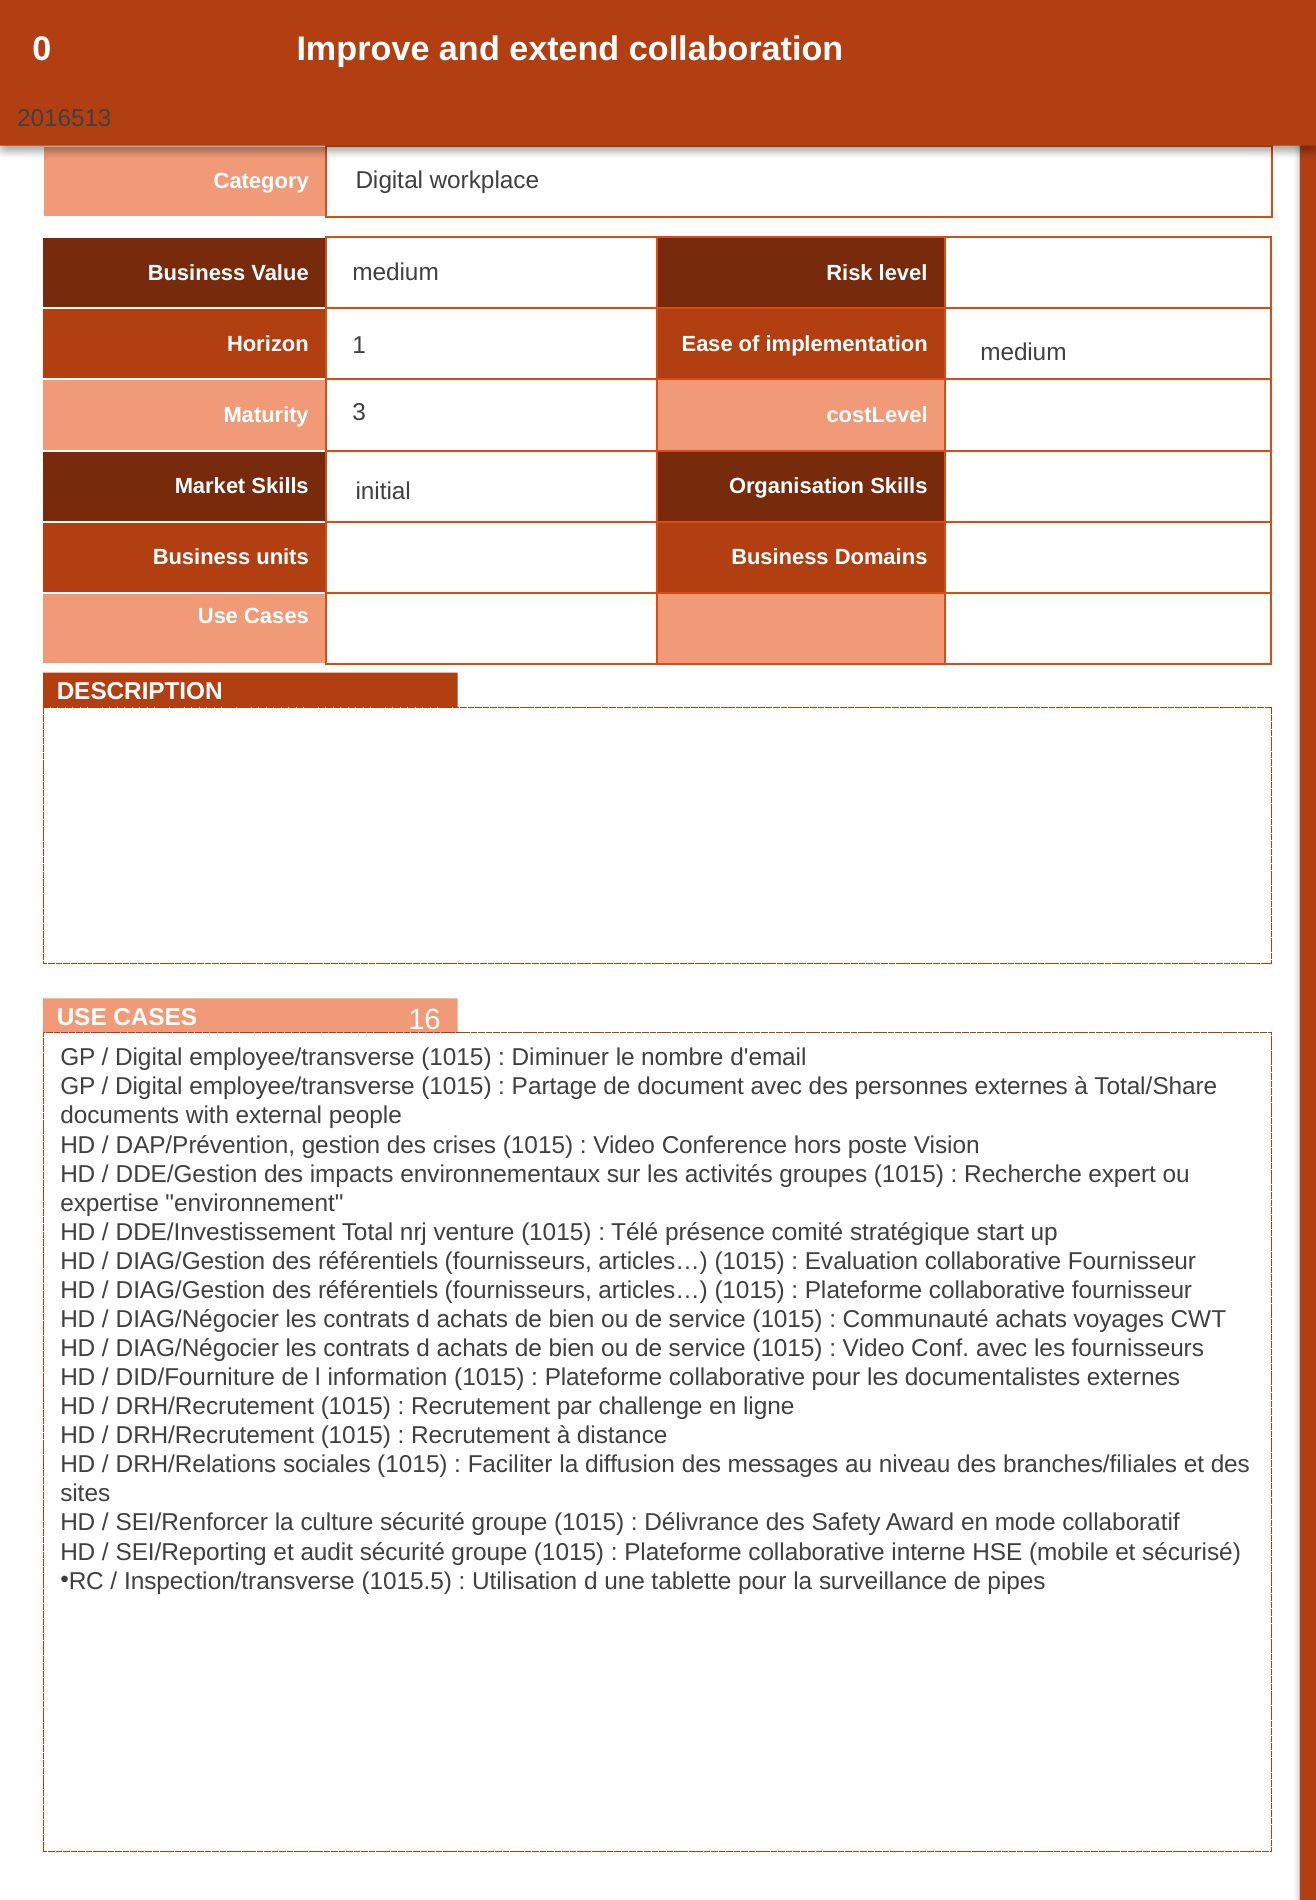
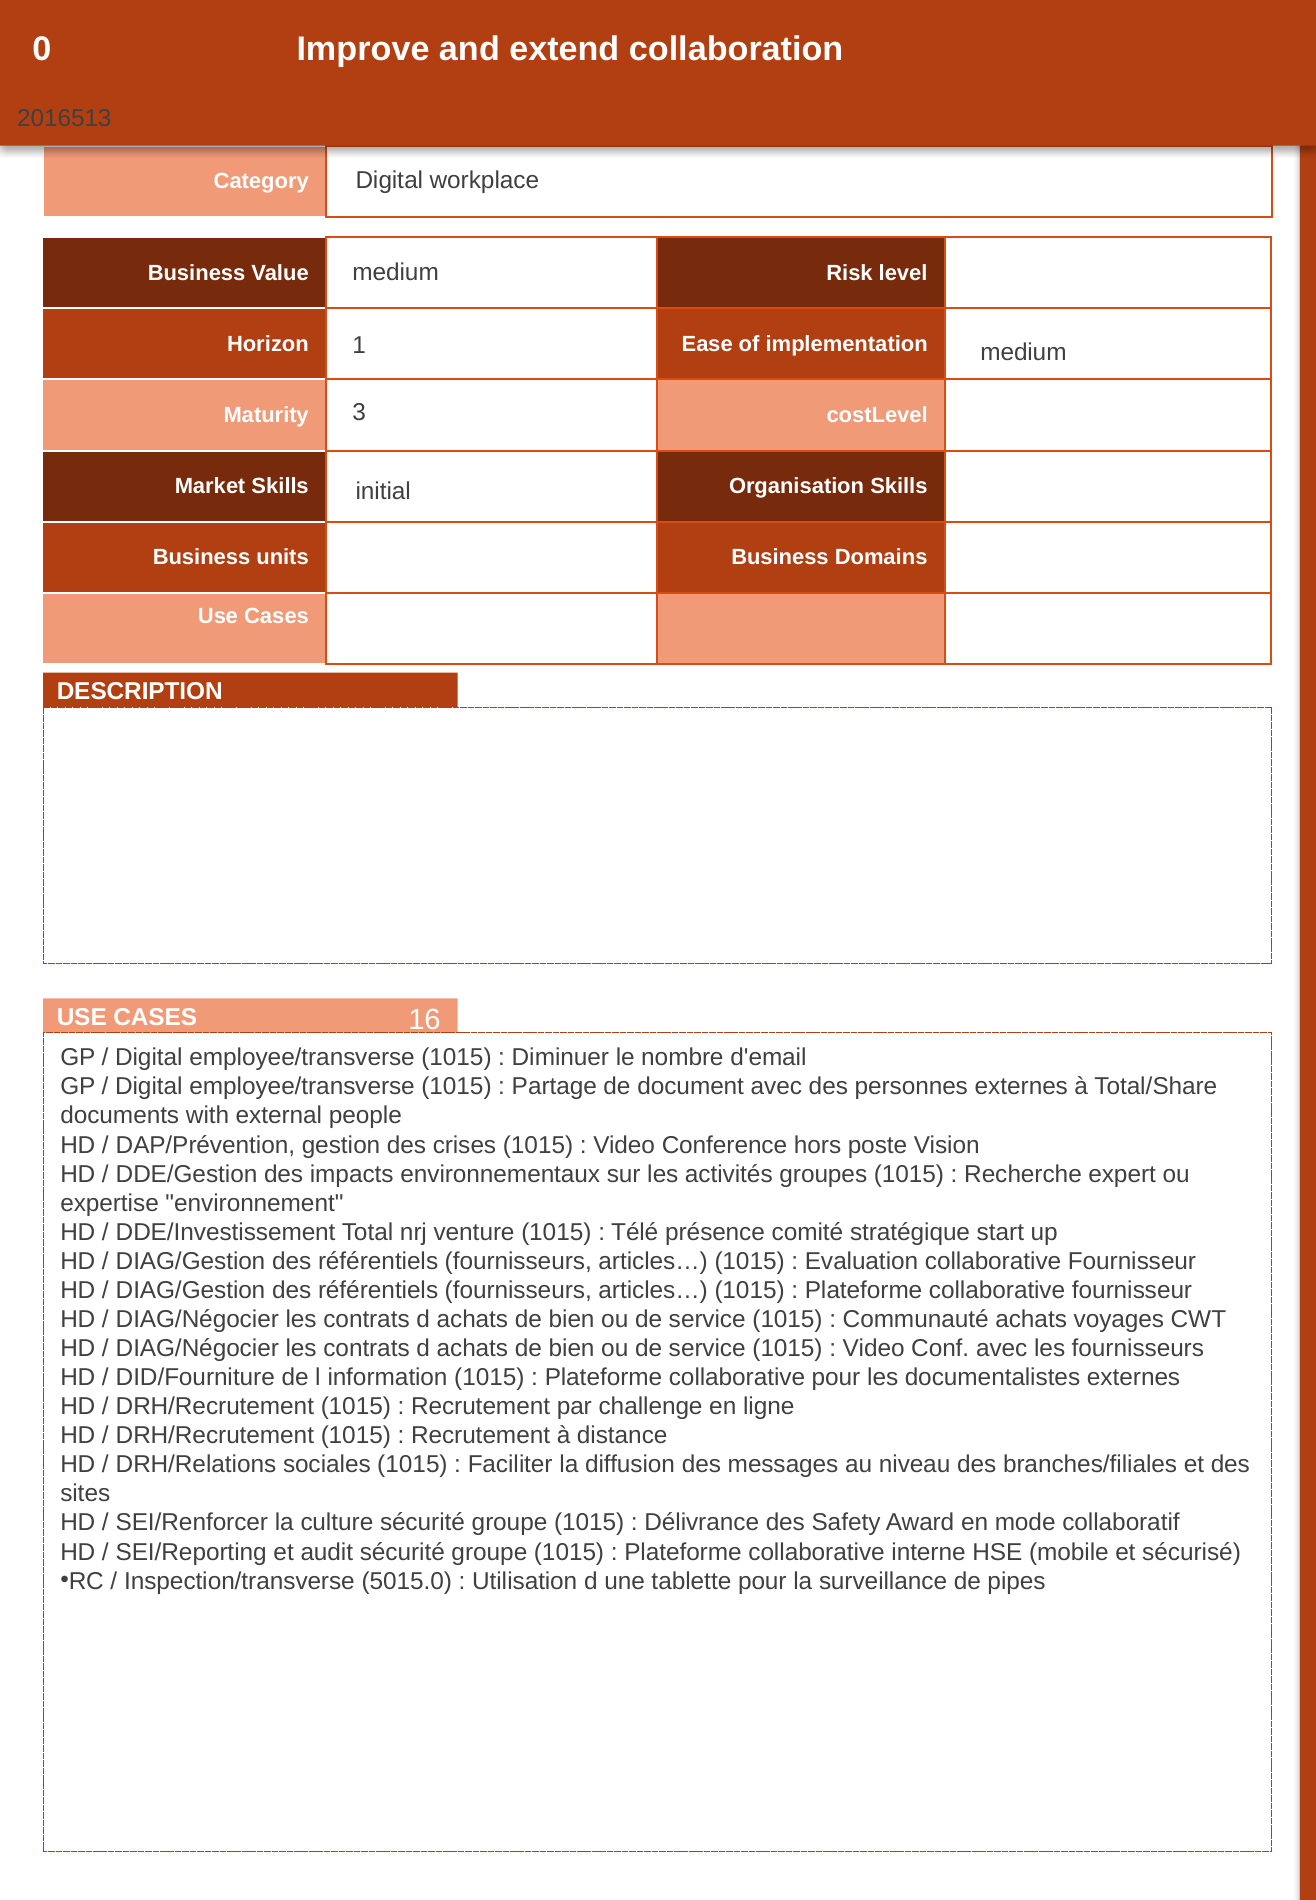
1015.5: 1015.5 -> 5015.0
